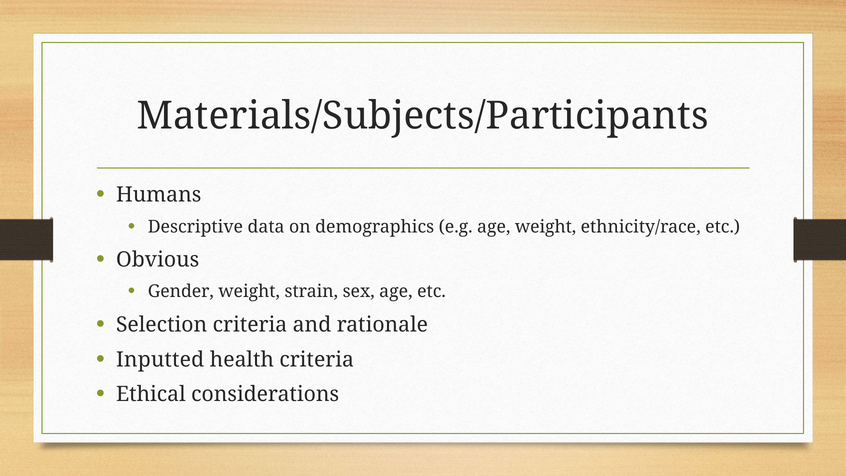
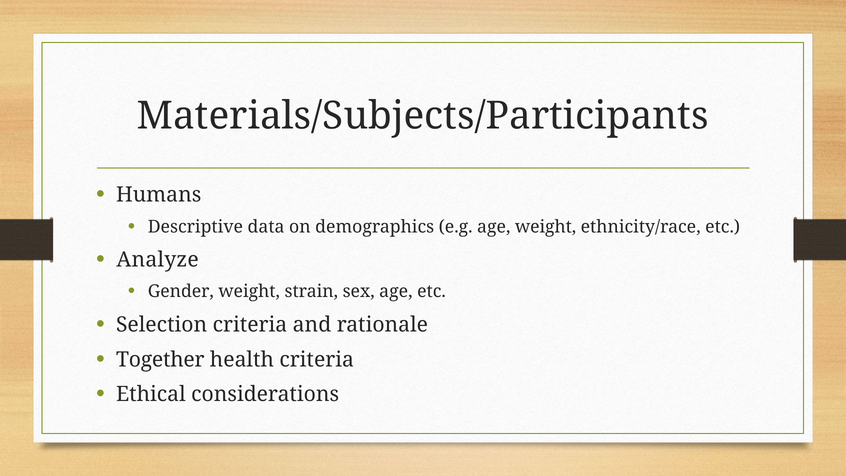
Obvious: Obvious -> Analyze
Inputted: Inputted -> Together
